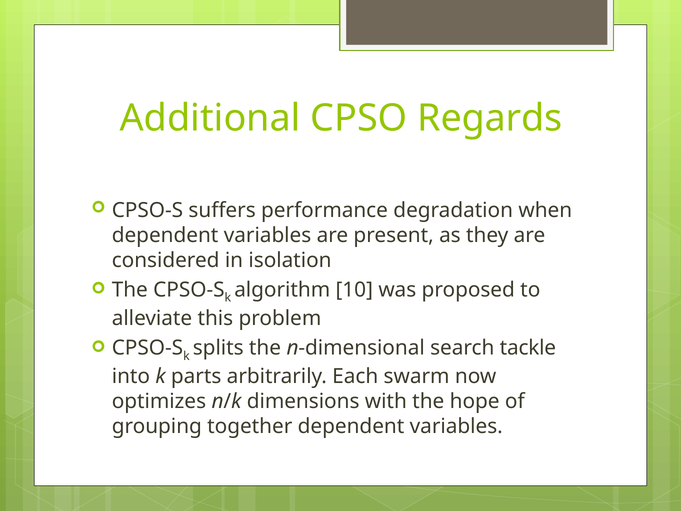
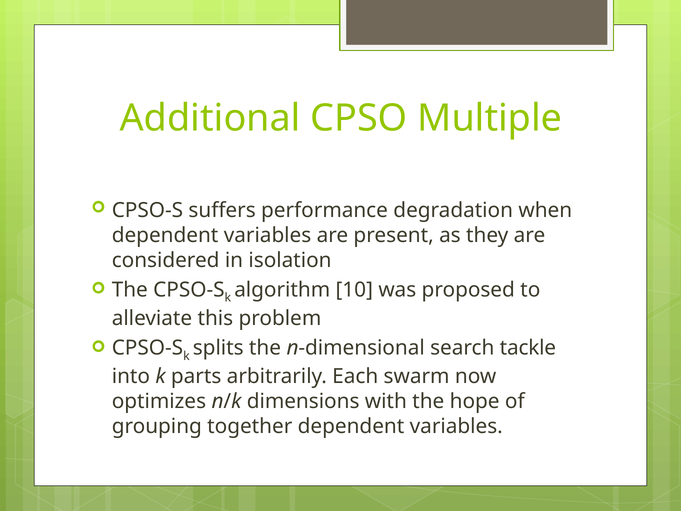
Regards: Regards -> Multiple
